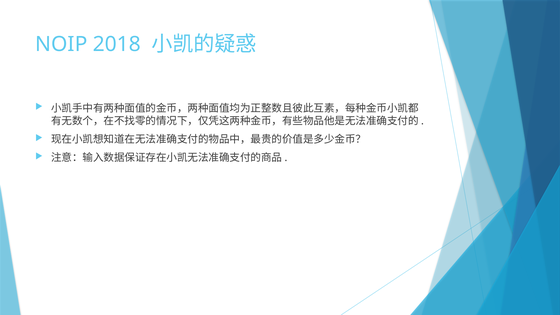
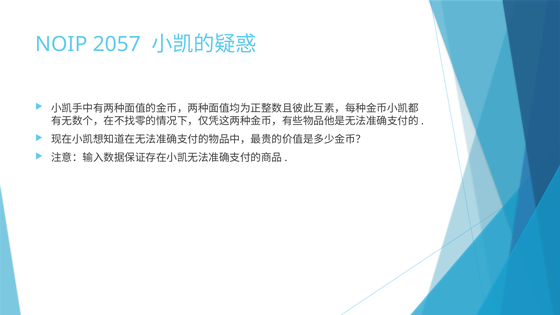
2018: 2018 -> 2057
